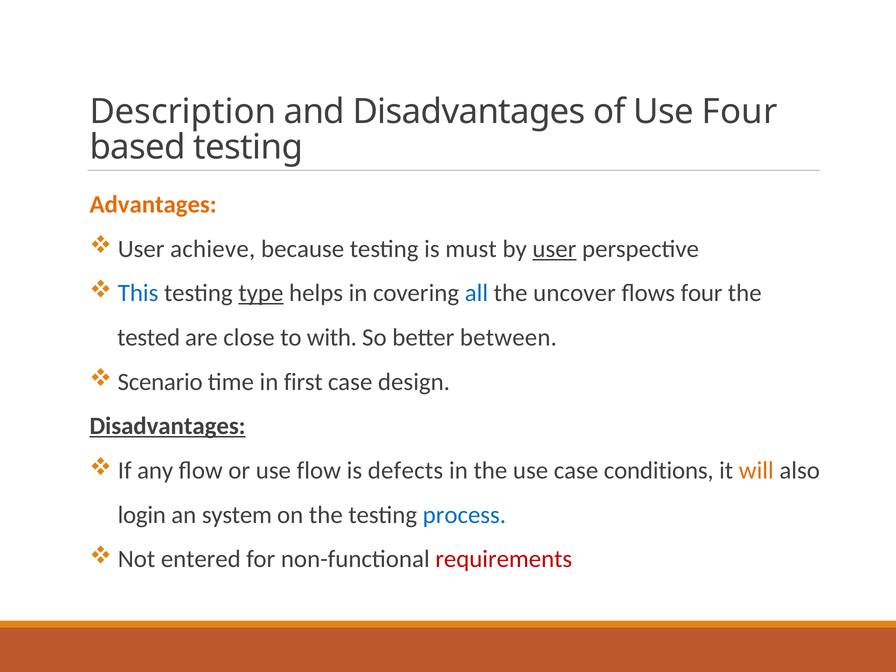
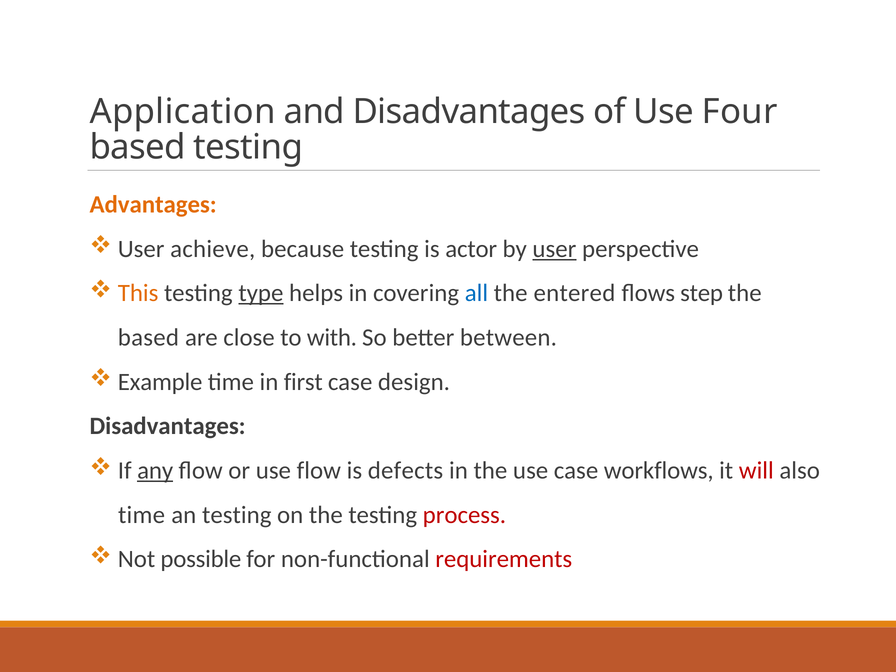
Description: Description -> Application
must: must -> actor
This colour: blue -> orange
uncover: uncover -> entered
flows four: four -> step
tested at (149, 338): tested -> based
Scenario: Scenario -> Example
Disadvantages at (168, 426) underline: present -> none
any underline: none -> present
conditions: conditions -> workflows
will colour: orange -> red
login at (142, 515): login -> time
an system: system -> testing
process colour: blue -> red
entered: entered -> possible
